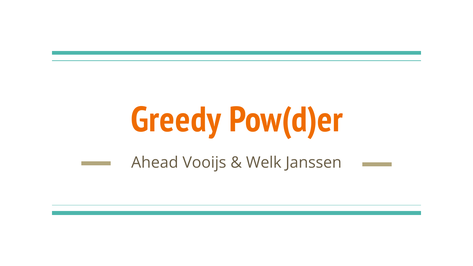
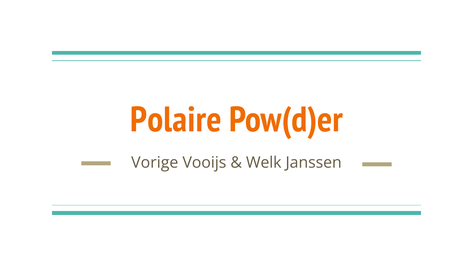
Greedy: Greedy -> Polaire
Ahead: Ahead -> Vorige
